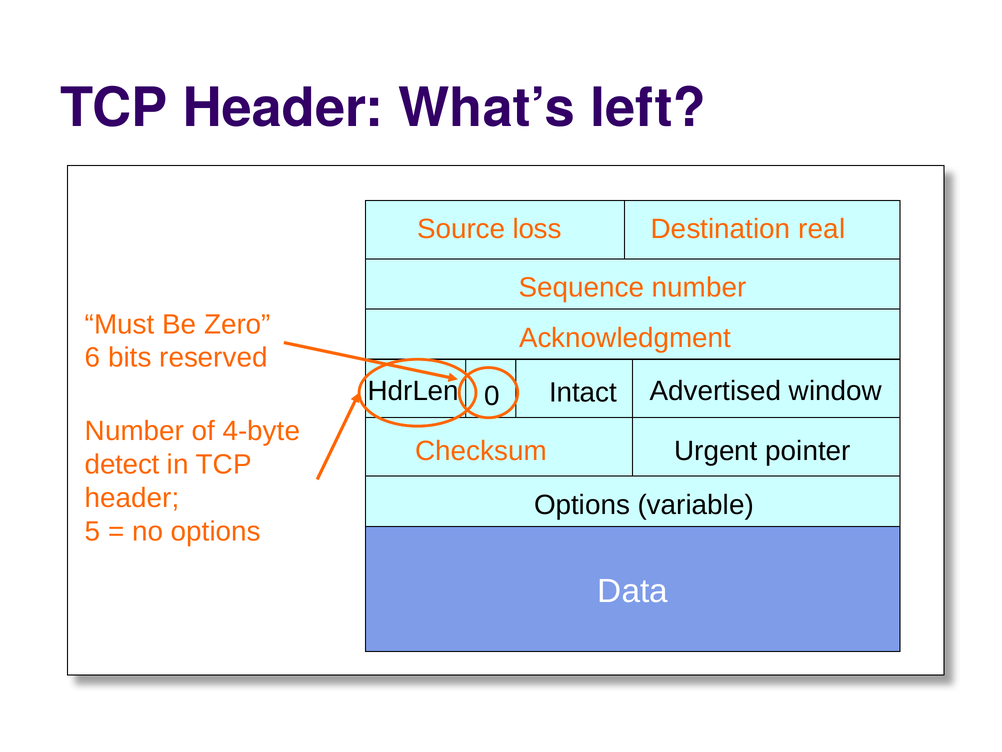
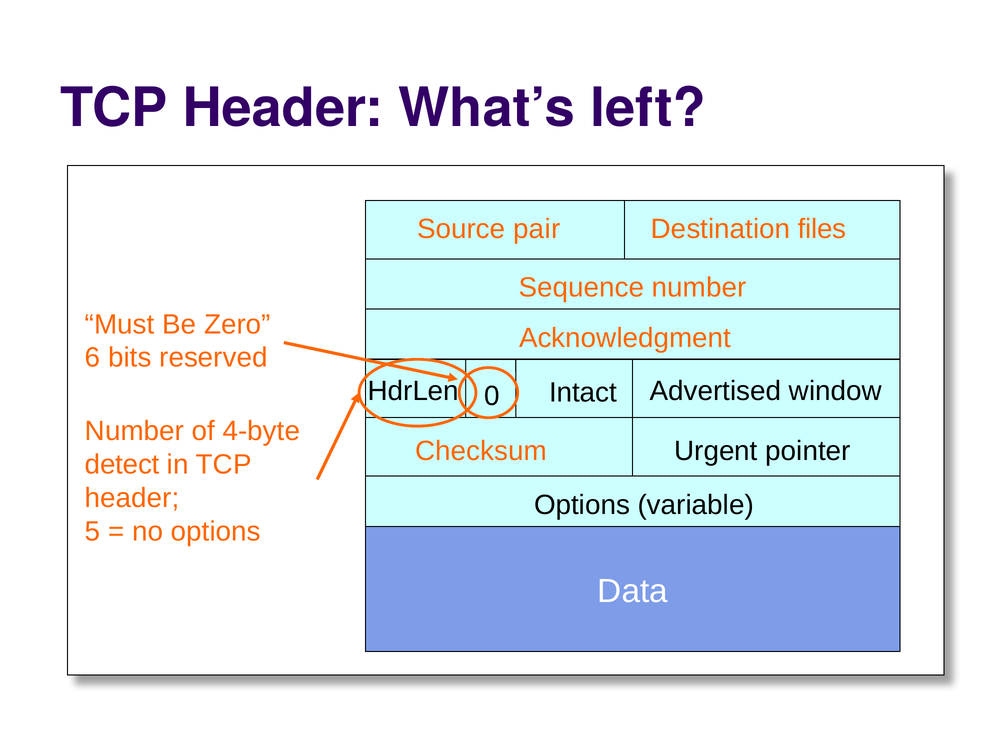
loss: loss -> pair
real: real -> files
